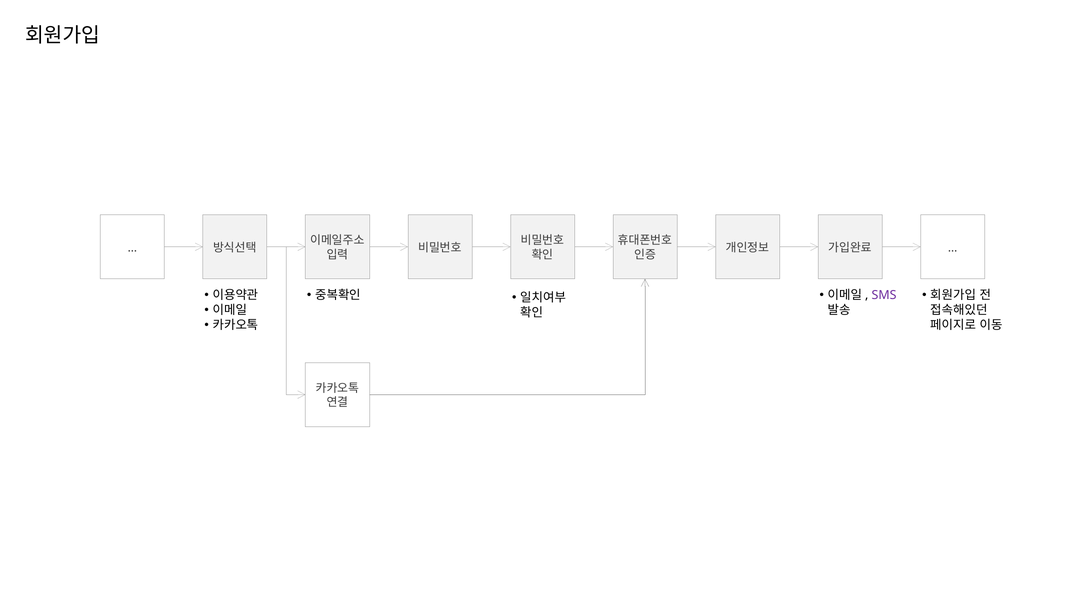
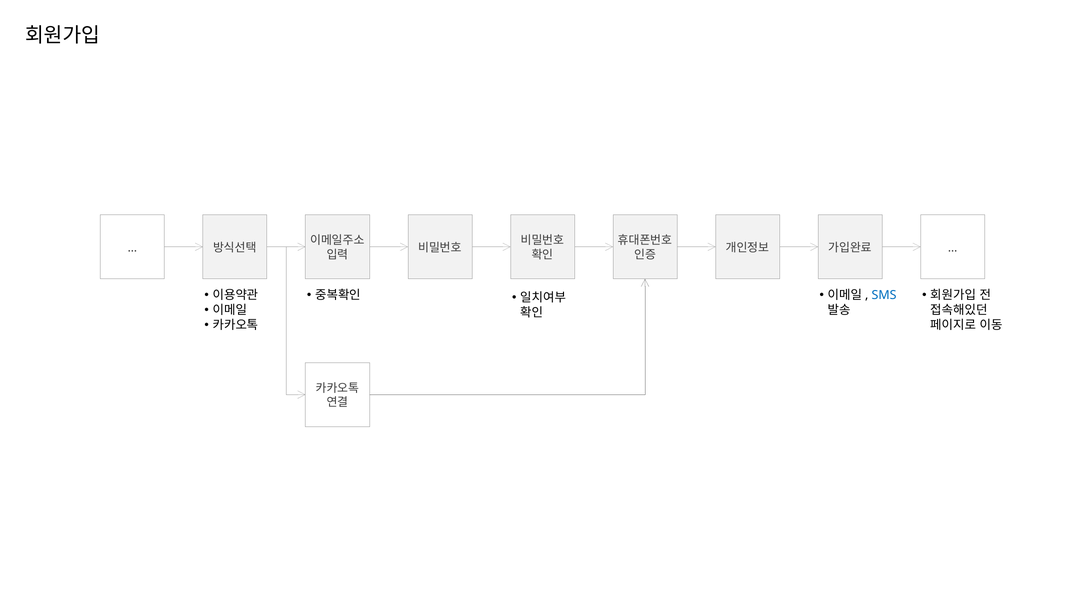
SMS colour: purple -> blue
